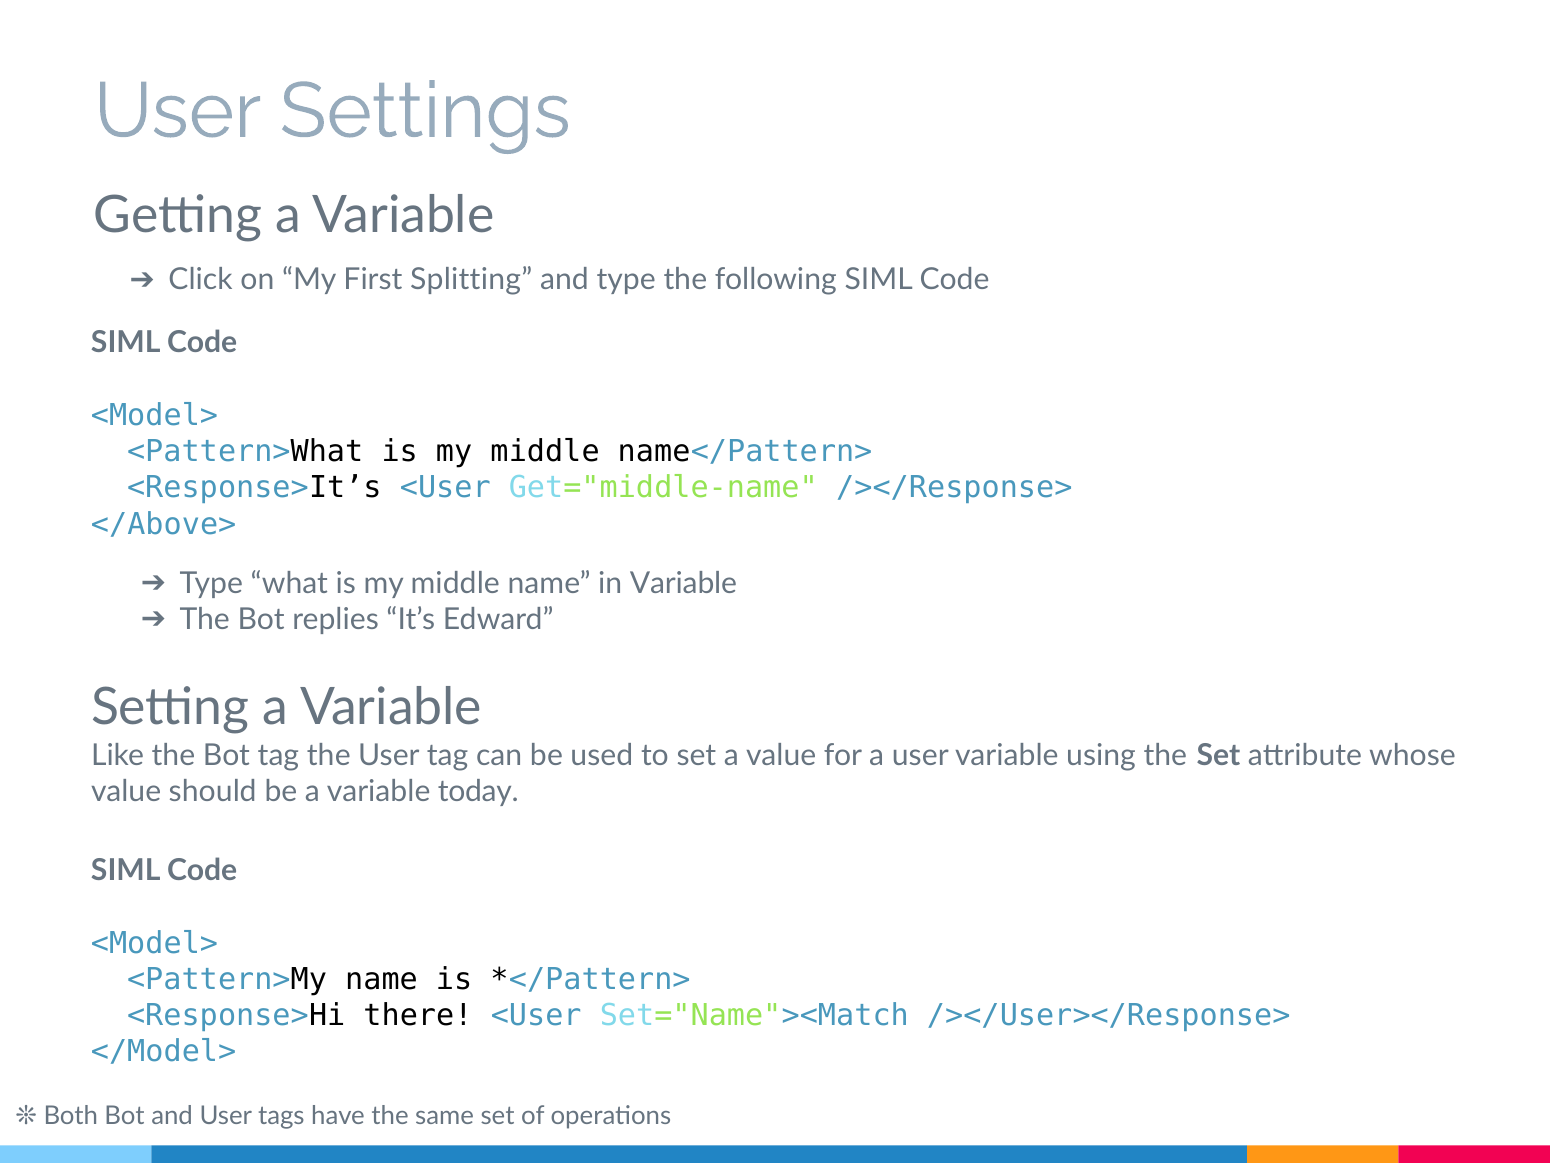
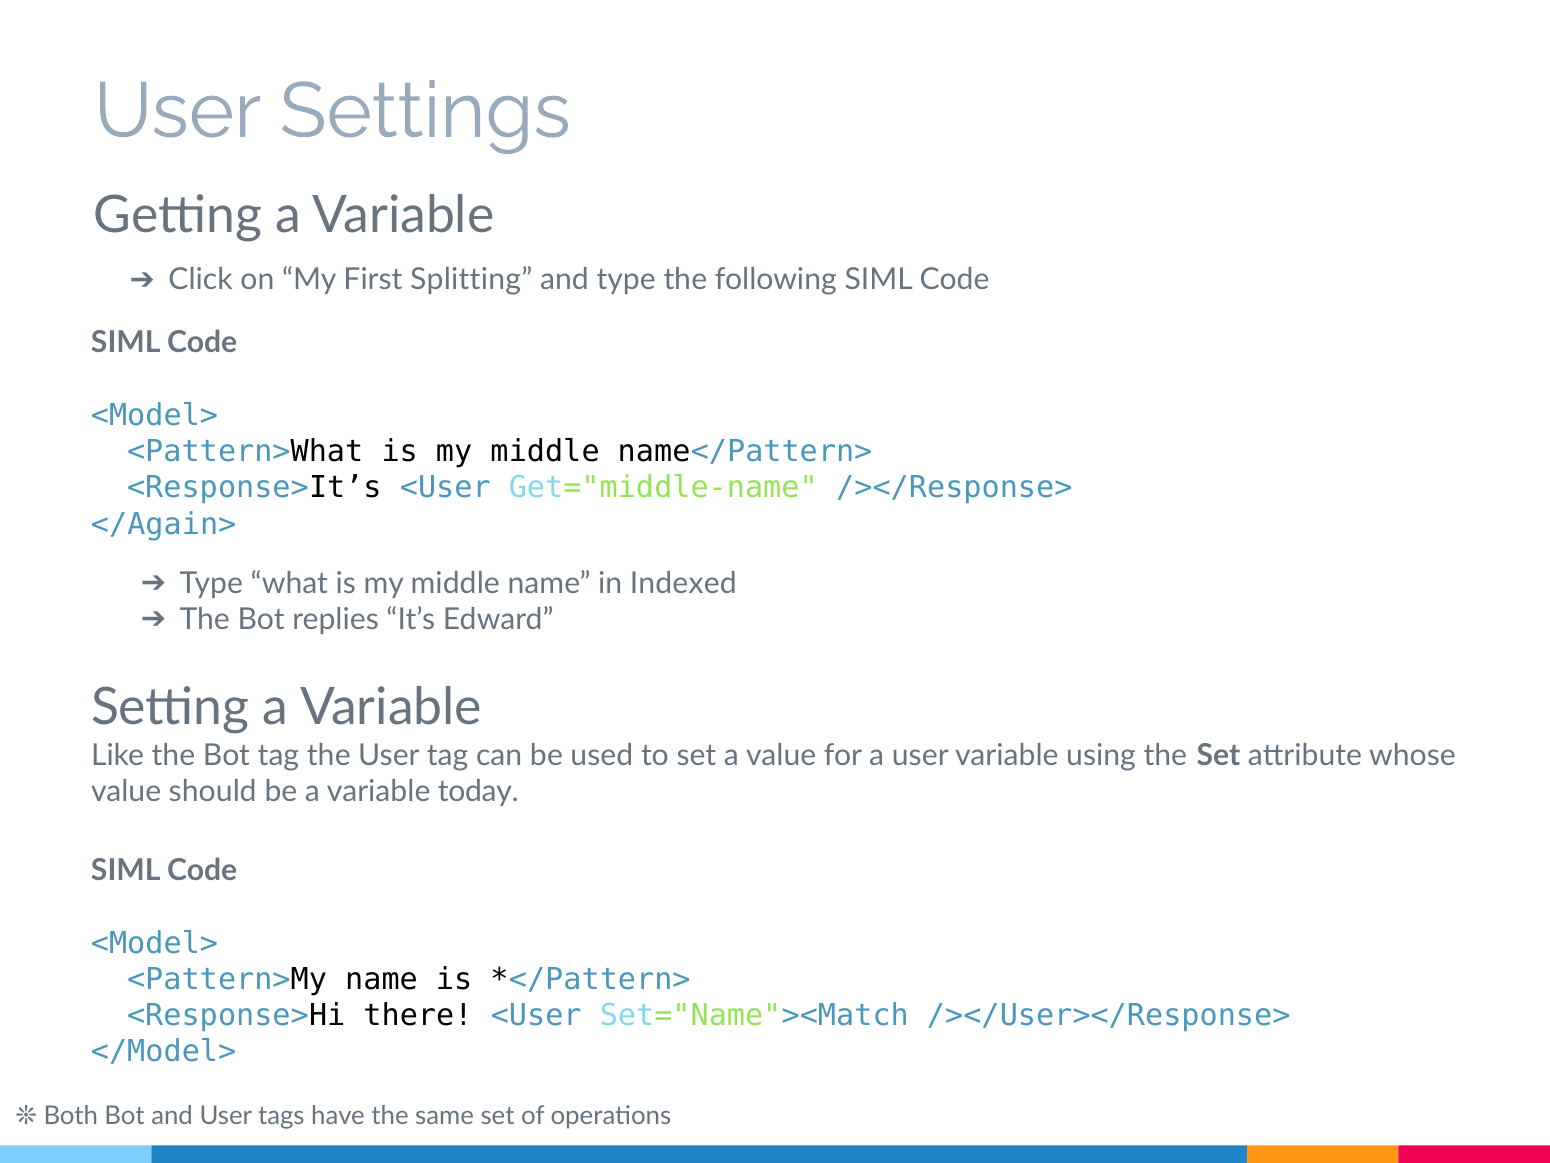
</Above>: </Above> -> </Again>
in Variable: Variable -> Indexed
